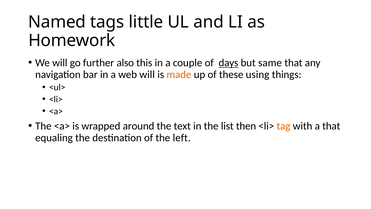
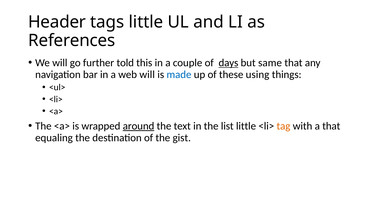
Named: Named -> Header
Homework: Homework -> References
also: also -> told
made colour: orange -> blue
around underline: none -> present
list then: then -> little
left: left -> gist
